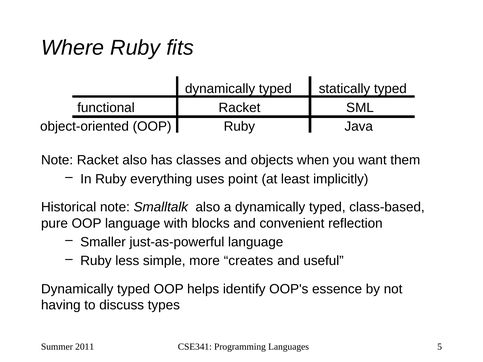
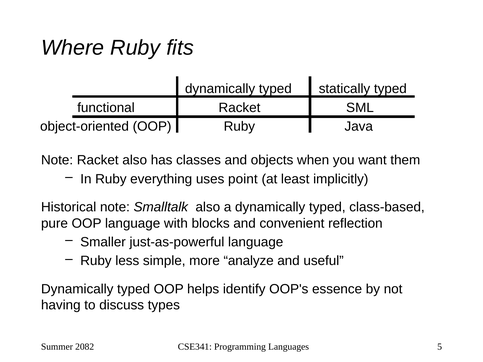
creates: creates -> analyze
2011: 2011 -> 2082
